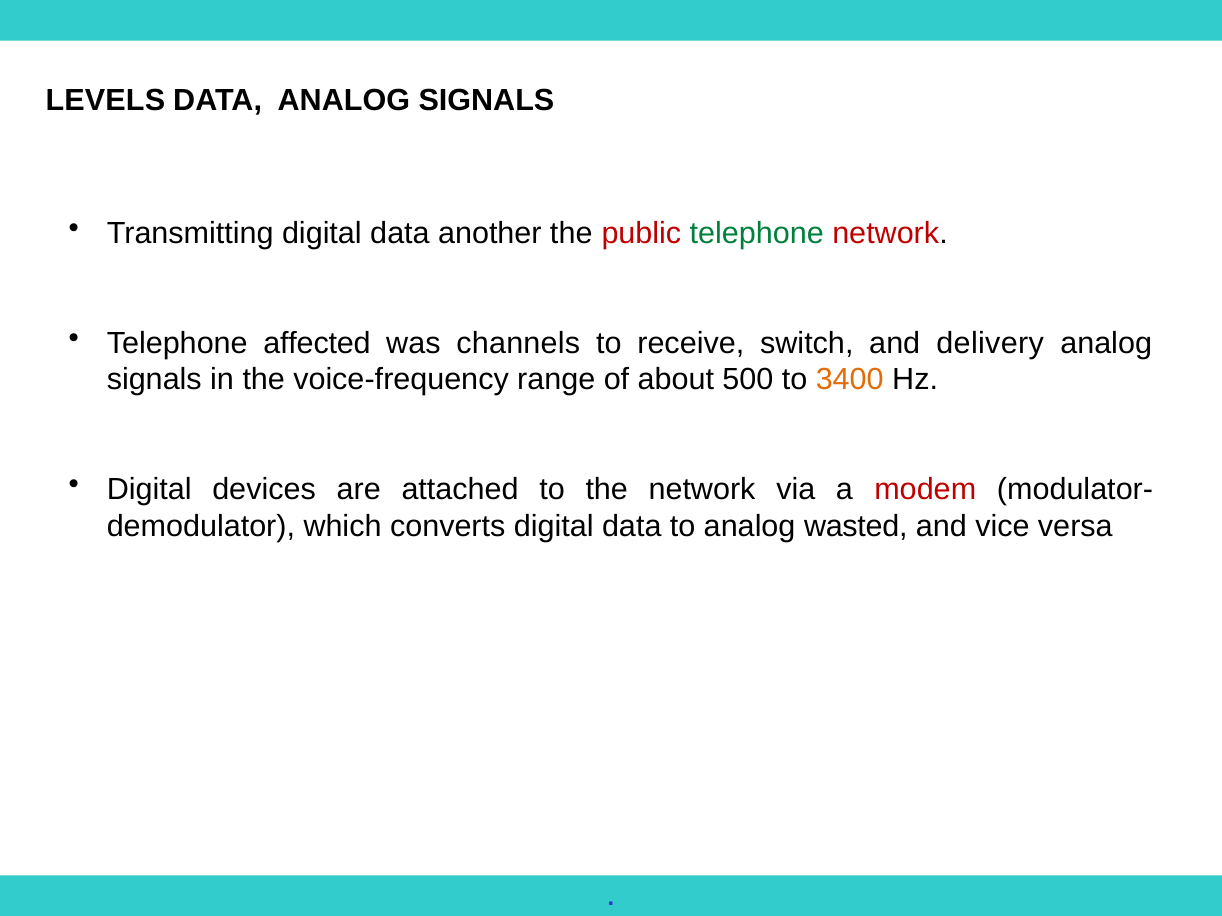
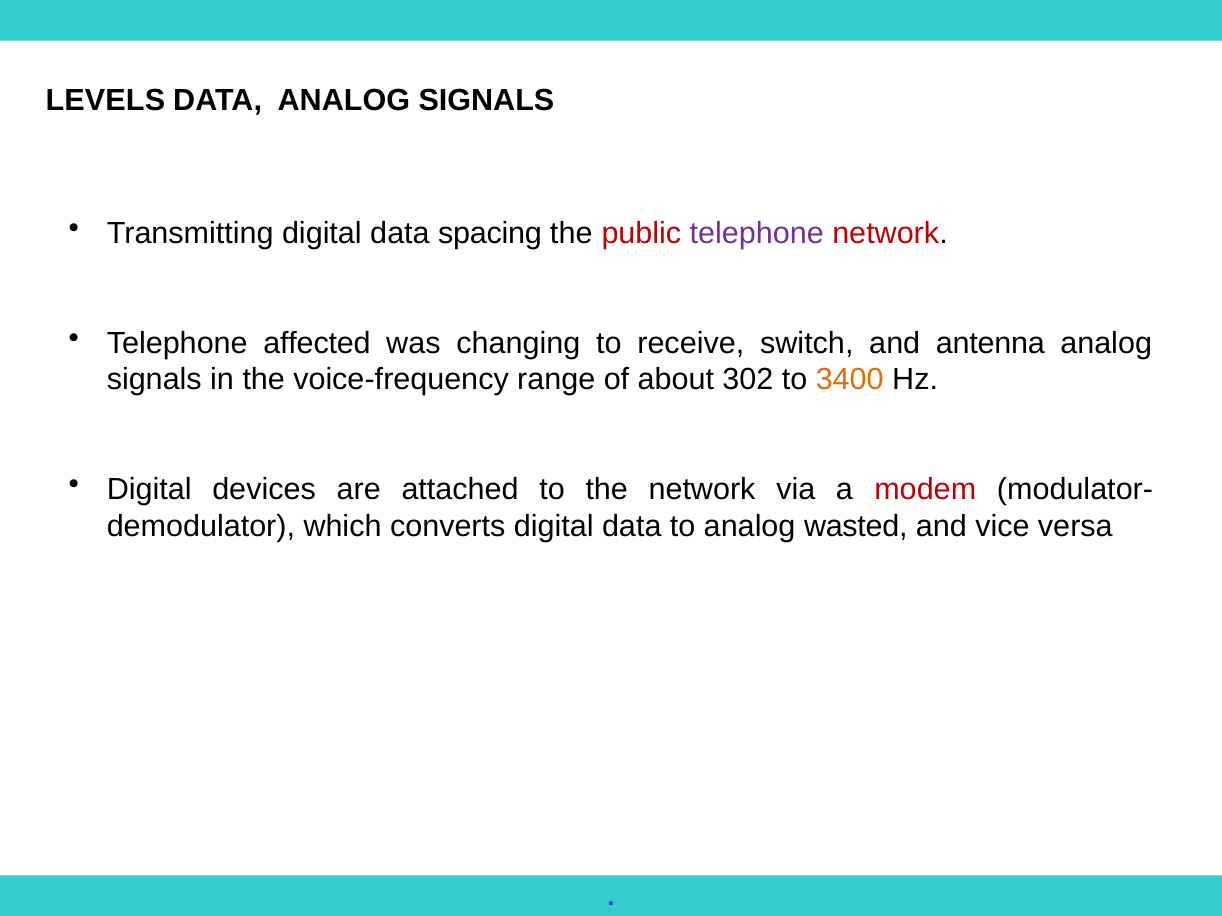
another: another -> spacing
telephone at (757, 233) colour: green -> purple
channels: channels -> changing
delivery: delivery -> antenna
500: 500 -> 302
